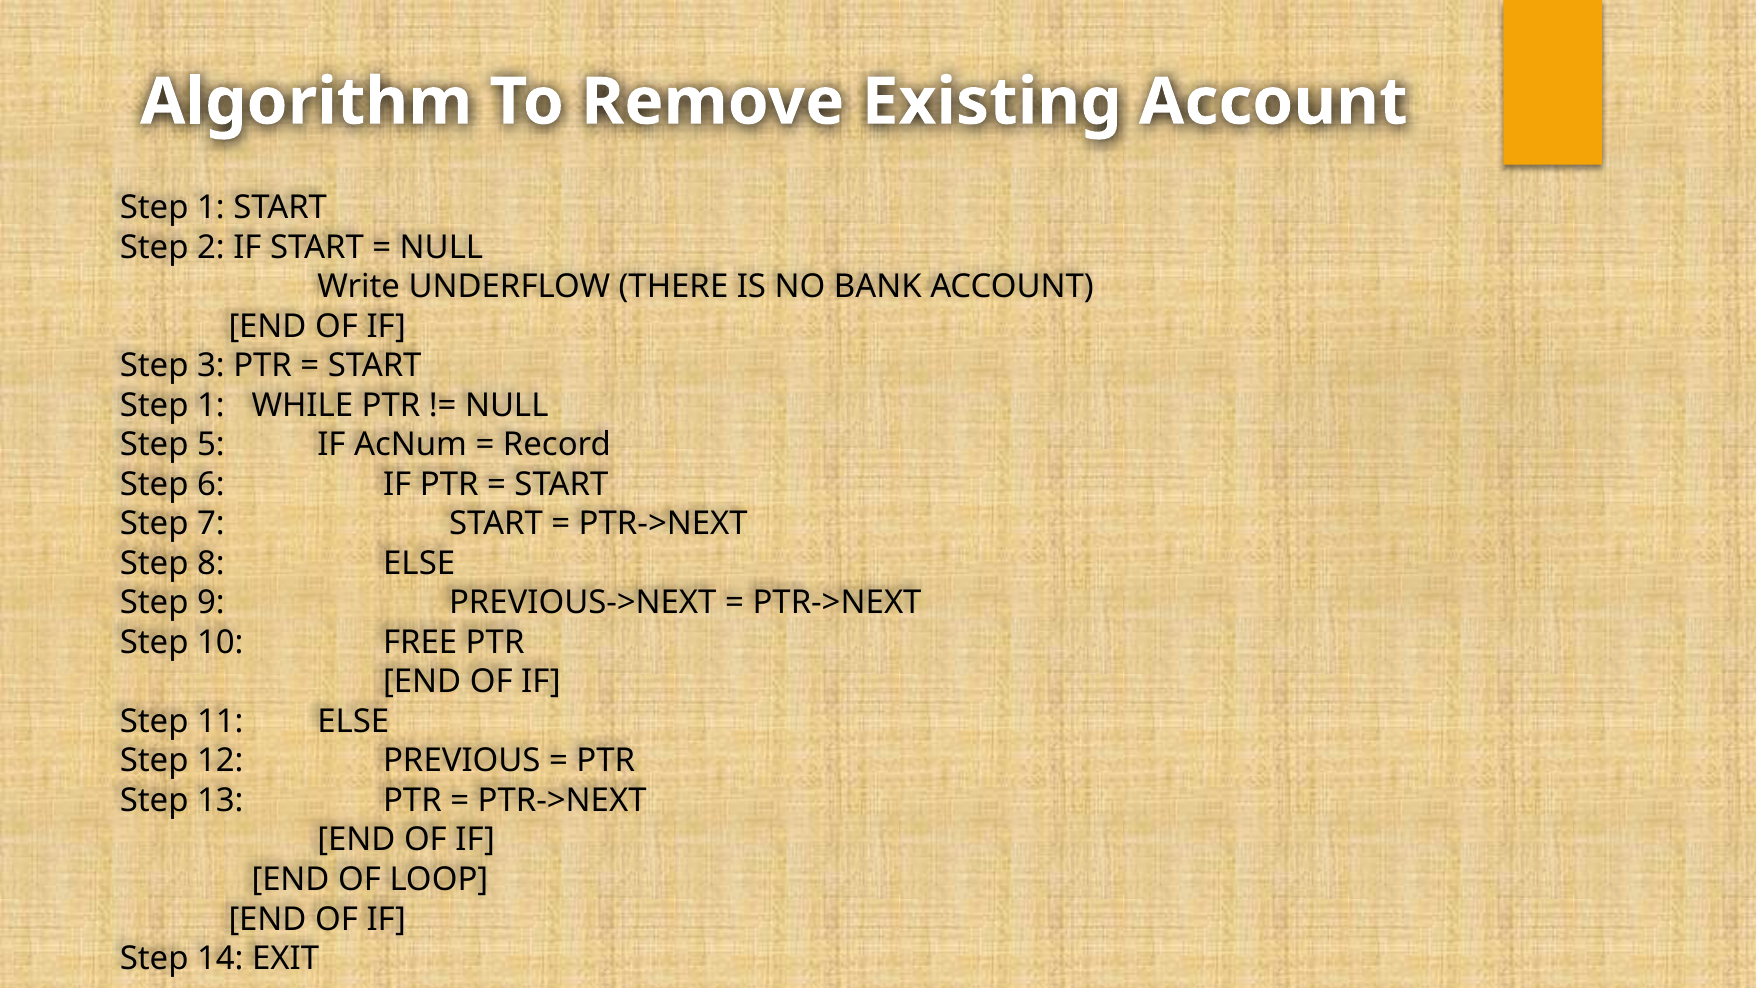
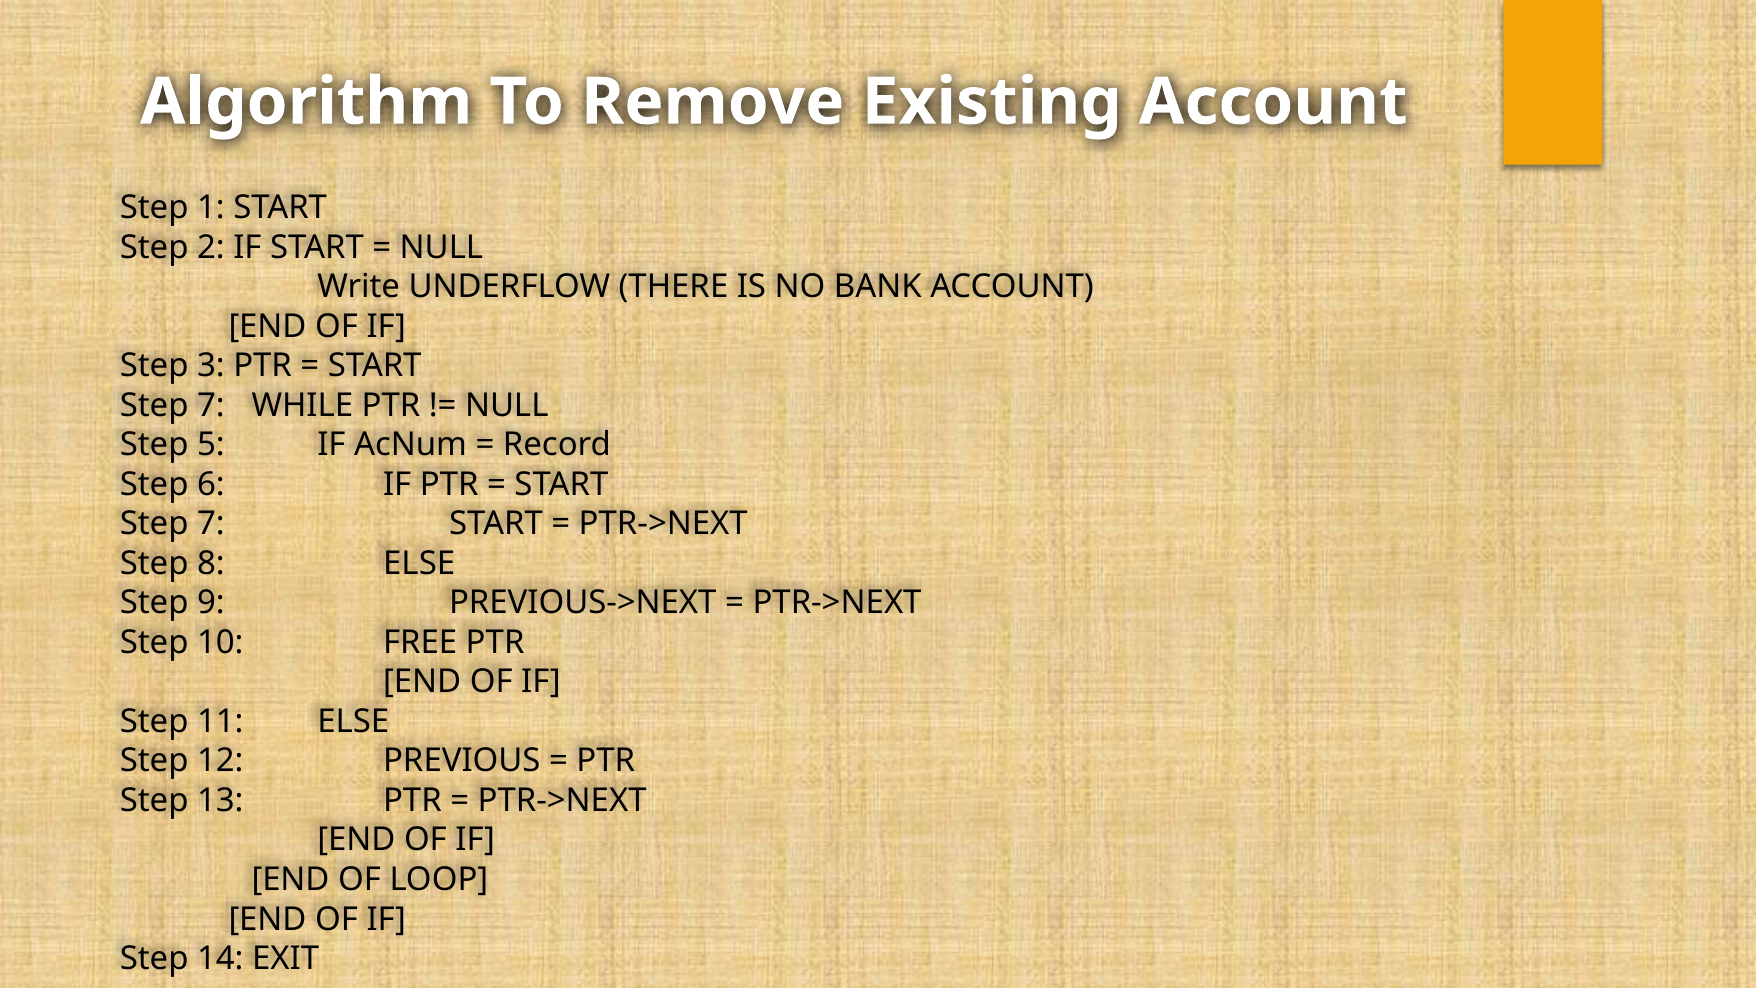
1 at (211, 405): 1 -> 7
